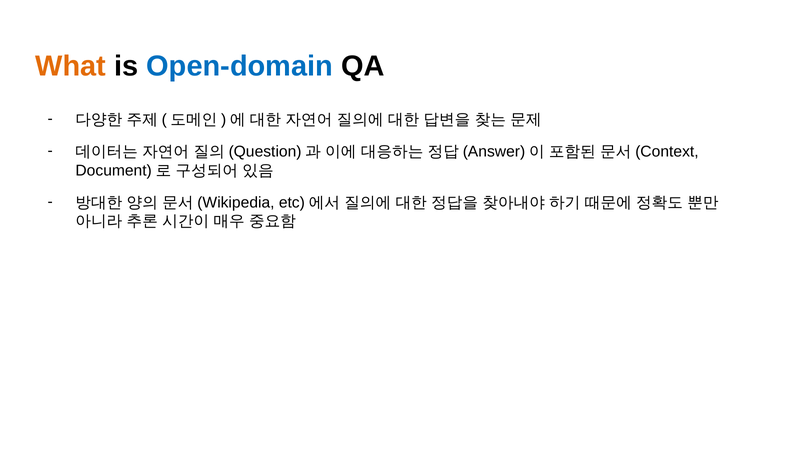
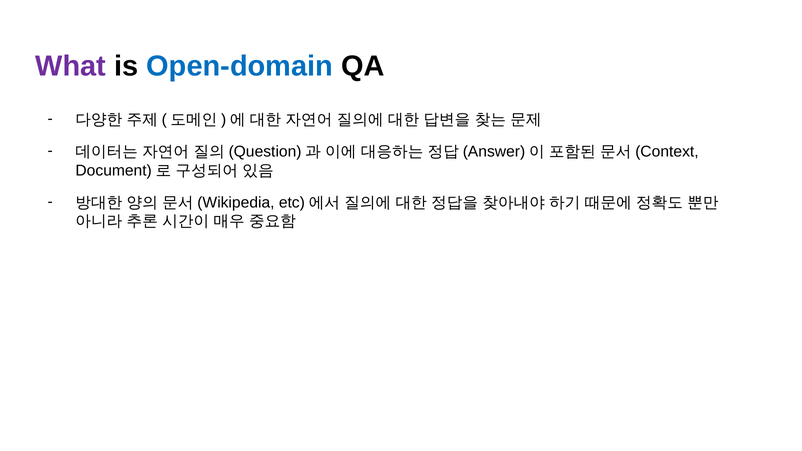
What colour: orange -> purple
